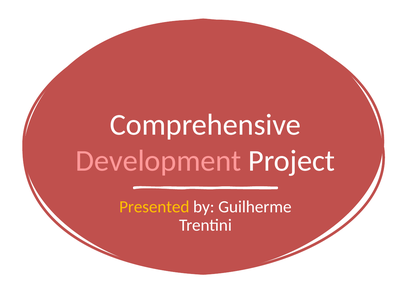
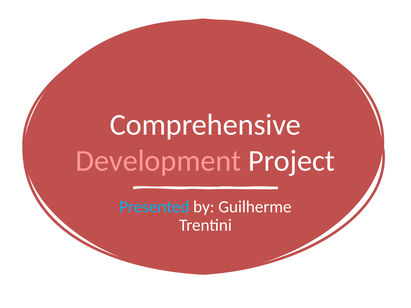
Presented colour: yellow -> light blue
